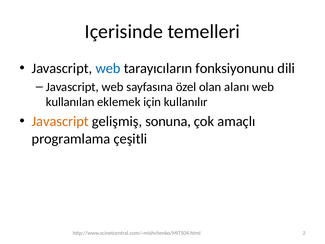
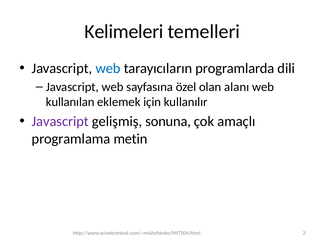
Içerisinde: Içerisinde -> Kelimeleri
fonksiyonunu: fonksiyonunu -> programlarda
Javascript at (60, 121) colour: orange -> purple
çeşitli: çeşitli -> metin
